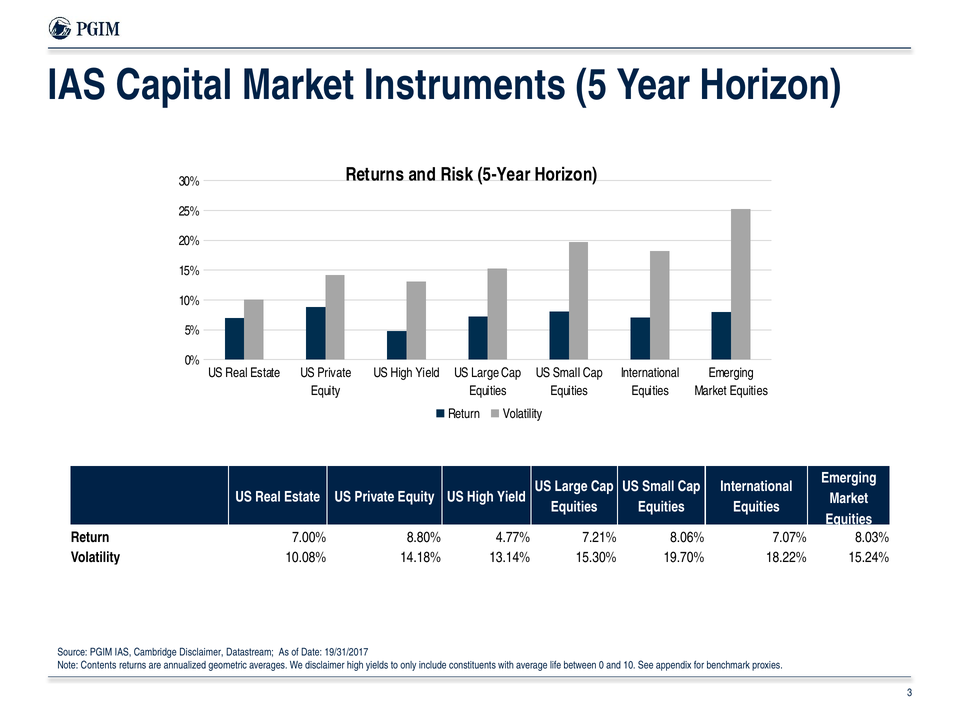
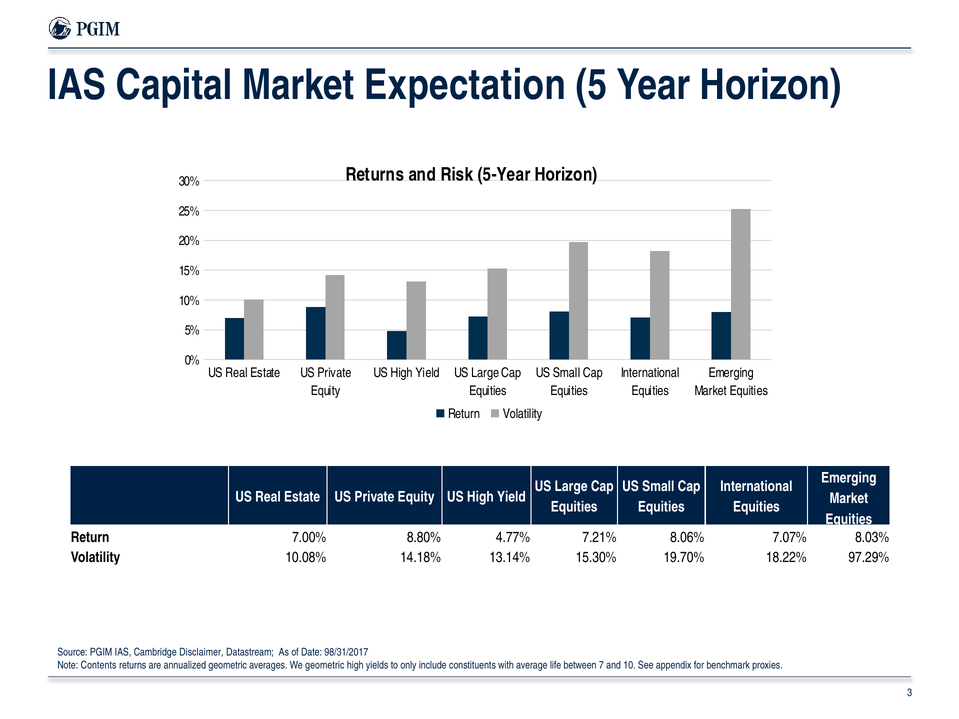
Instruments: Instruments -> Expectation
15.24%: 15.24% -> 97.29%
19/31/2017: 19/31/2017 -> 98/31/2017
We disclaimer: disclaimer -> geometric
0: 0 -> 7
